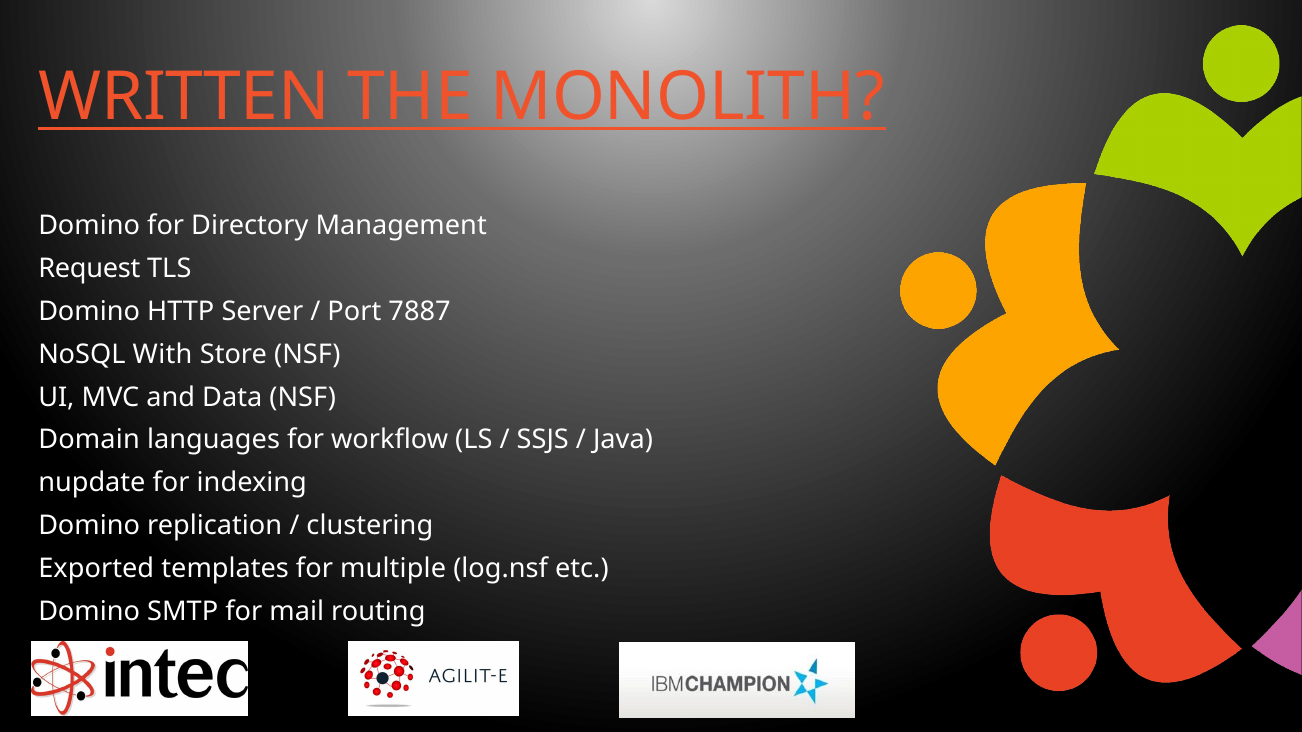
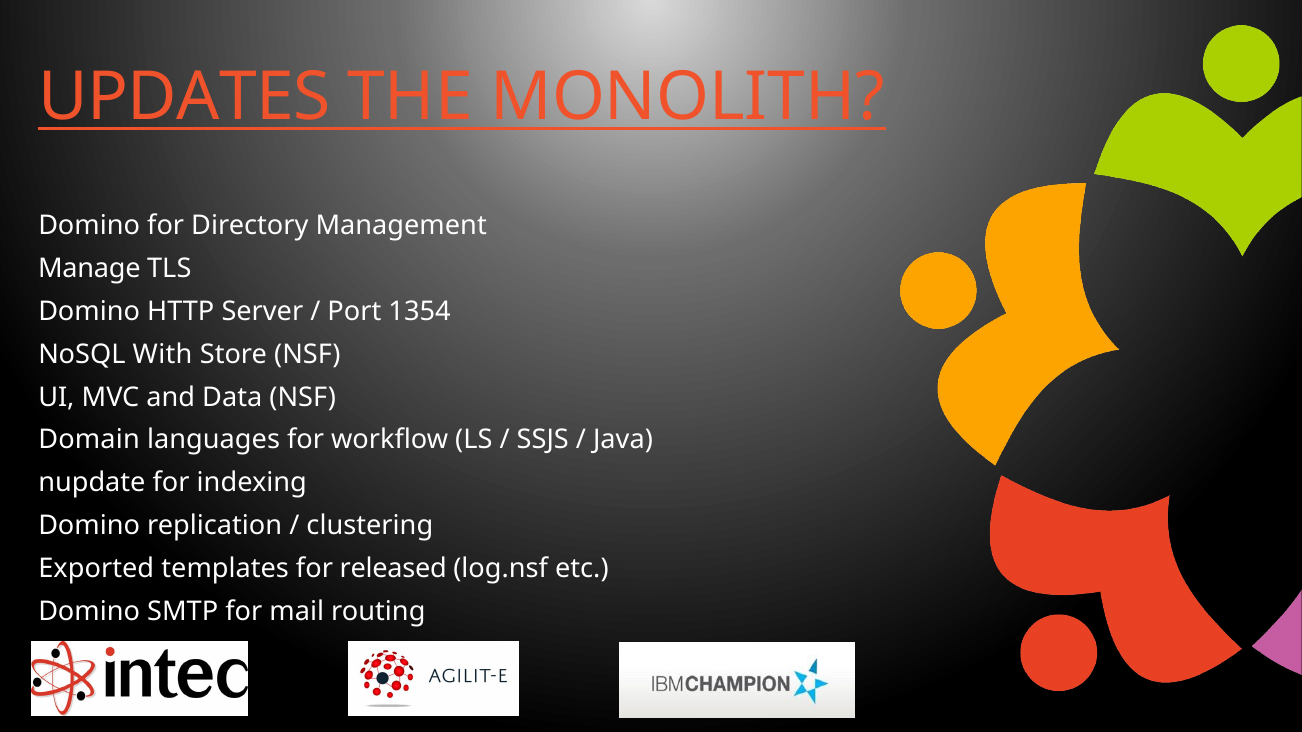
WRITTEN: WRITTEN -> UPDATES
Request: Request -> Manage
7887: 7887 -> 1354
multiple: multiple -> released
